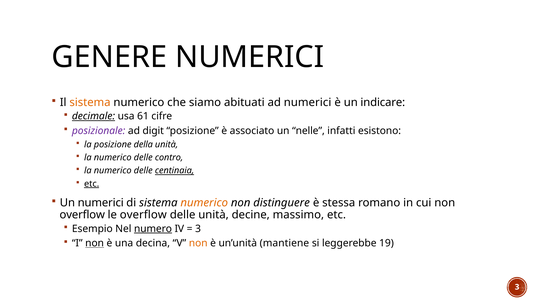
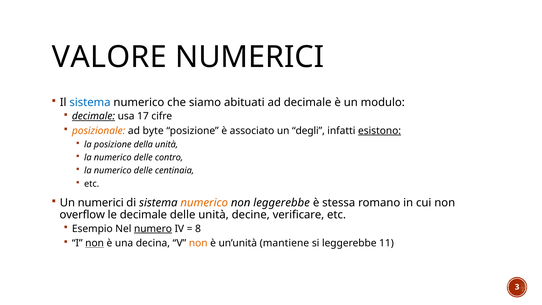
GENERE: GENERE -> VALORE
sistema at (90, 102) colour: orange -> blue
ad numerici: numerici -> decimale
indicare: indicare -> modulo
61: 61 -> 17
posizionale colour: purple -> orange
digit: digit -> byte
nelle: nelle -> degli
esistono underline: none -> present
centinaia underline: present -> none
etc at (92, 184) underline: present -> none
non distinguere: distinguere -> leggerebbe
le overflow: overflow -> decimale
massimo: massimo -> verificare
3 at (198, 229): 3 -> 8
19: 19 -> 11
